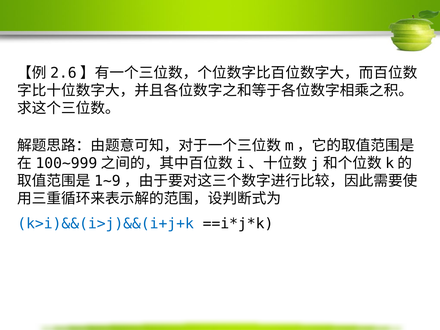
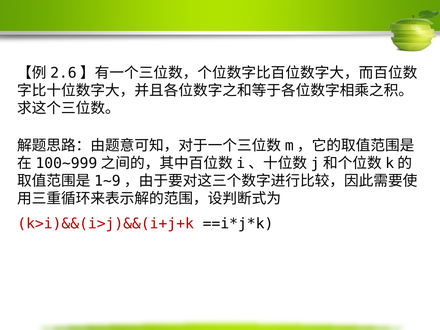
k>i)&&(i>j)&&(i+j+k colour: blue -> red
